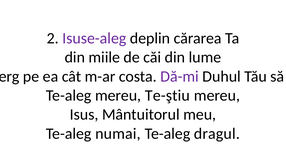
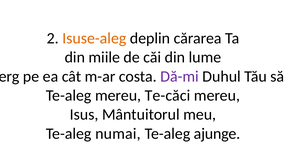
Isuse-aleg colour: purple -> orange
Te-ştiu: Te-ştiu -> Te-căci
dragul: dragul -> ajunge
